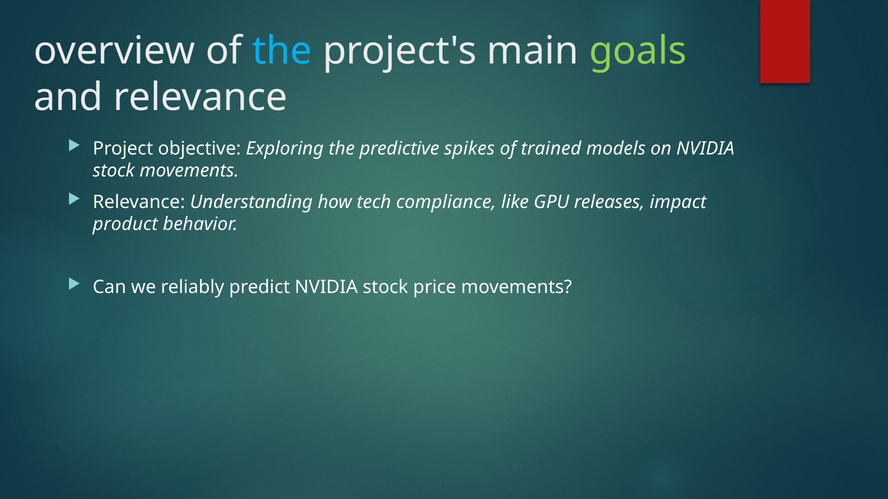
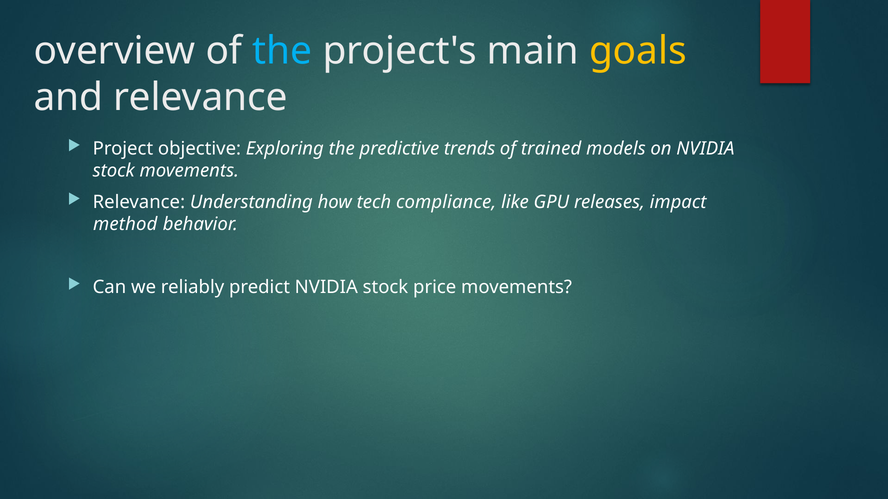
goals colour: light green -> yellow
spikes: spikes -> trends
product: product -> method
